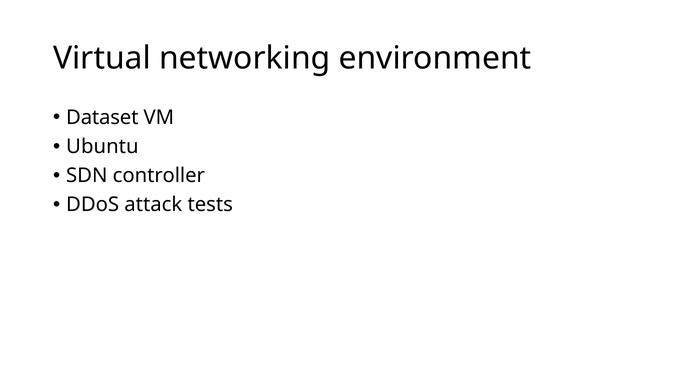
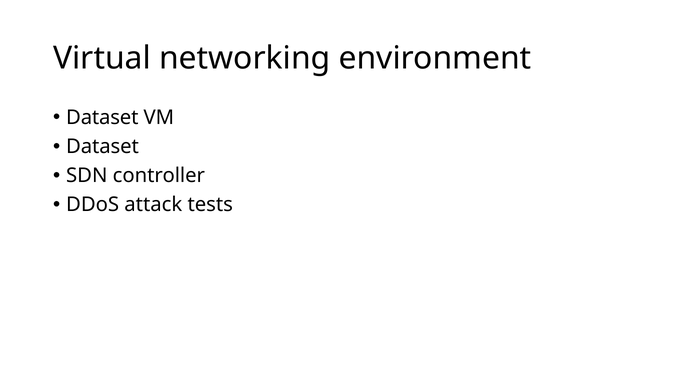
Ubuntu at (102, 147): Ubuntu -> Dataset
